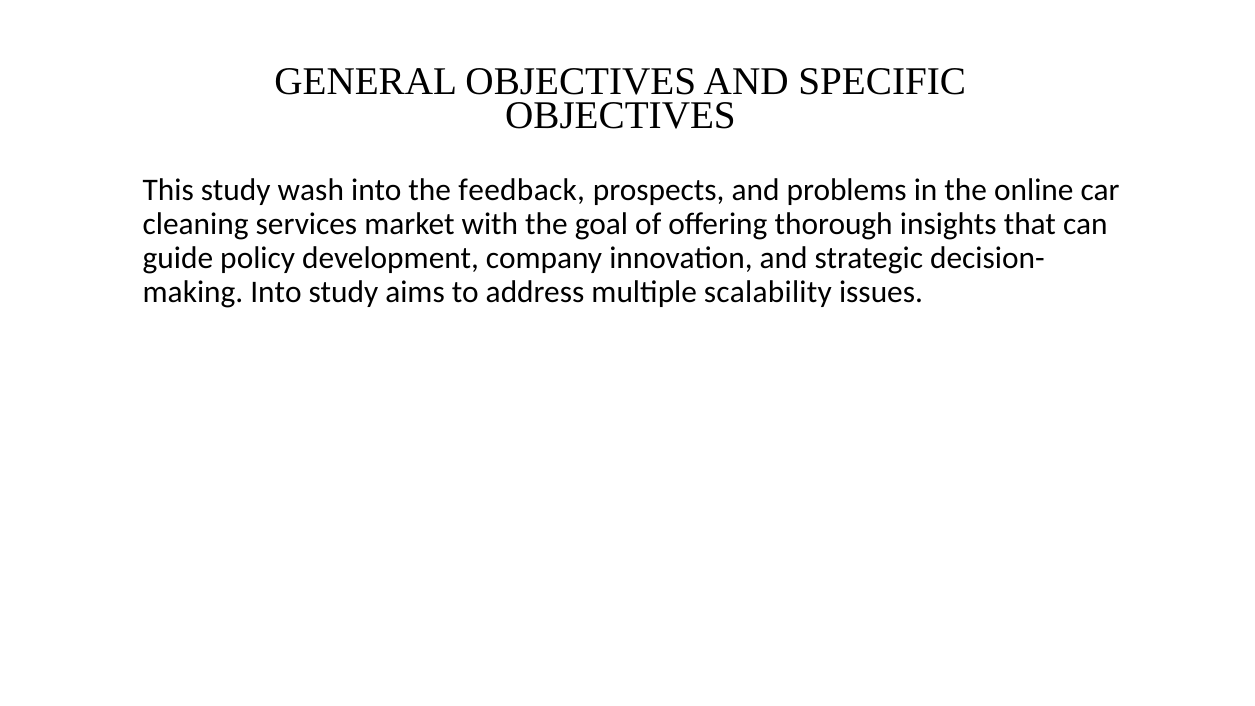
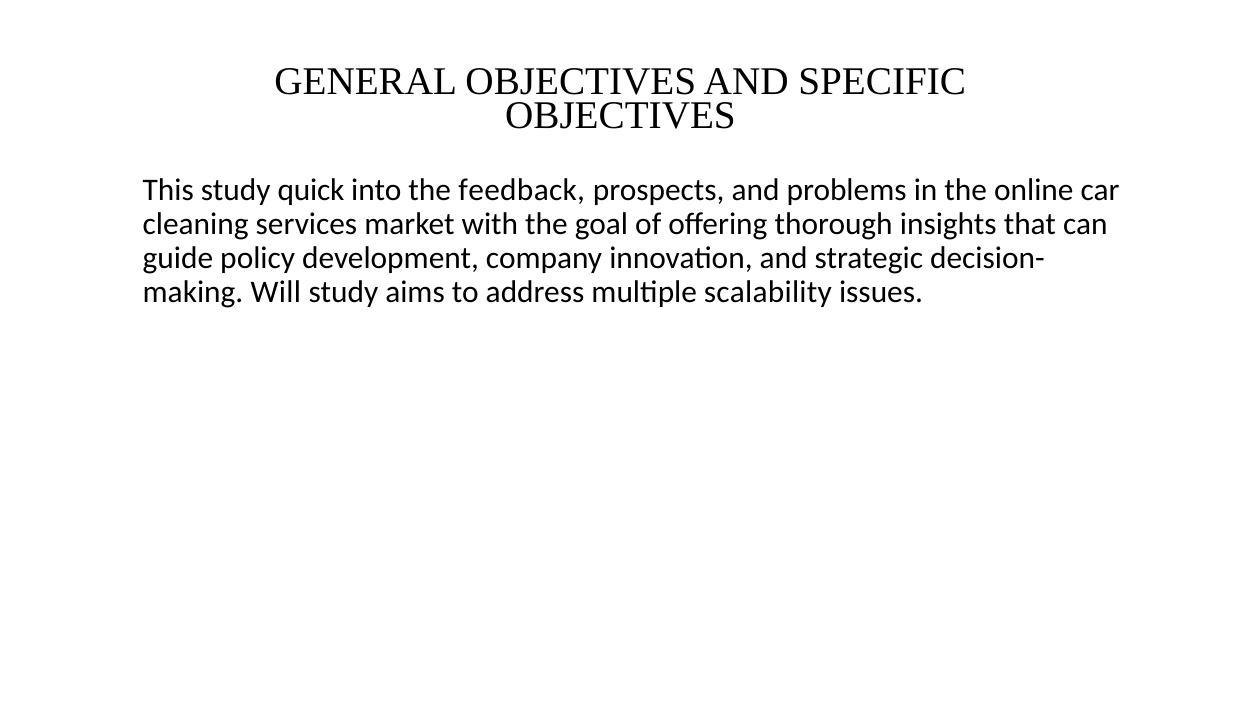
wash: wash -> quick
Into at (276, 292): Into -> Will
